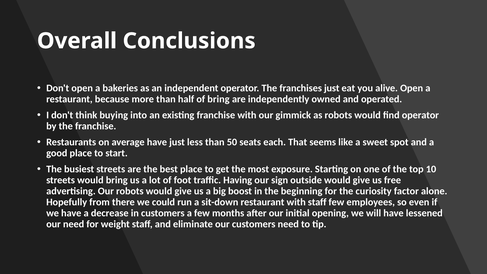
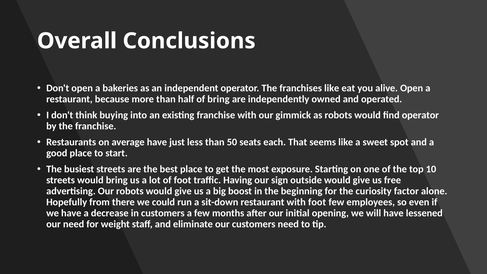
franchises just: just -> like
with staff: staff -> foot
